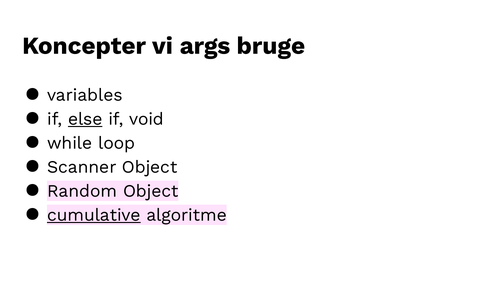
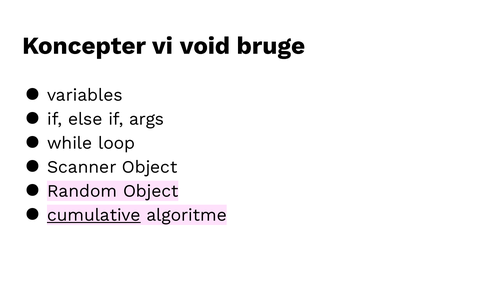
args: args -> void
else underline: present -> none
void: void -> args
